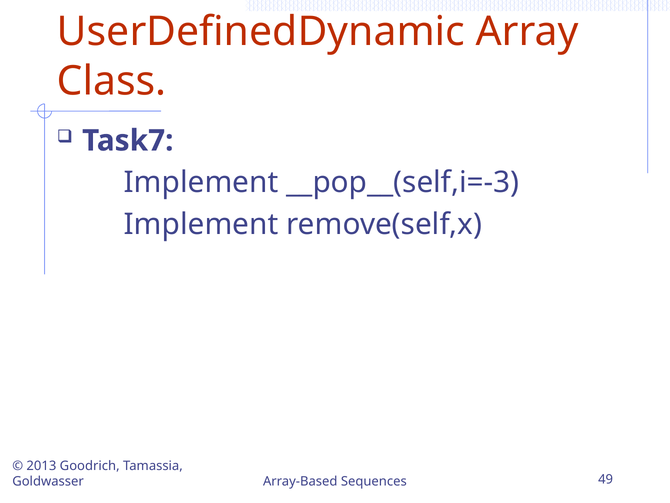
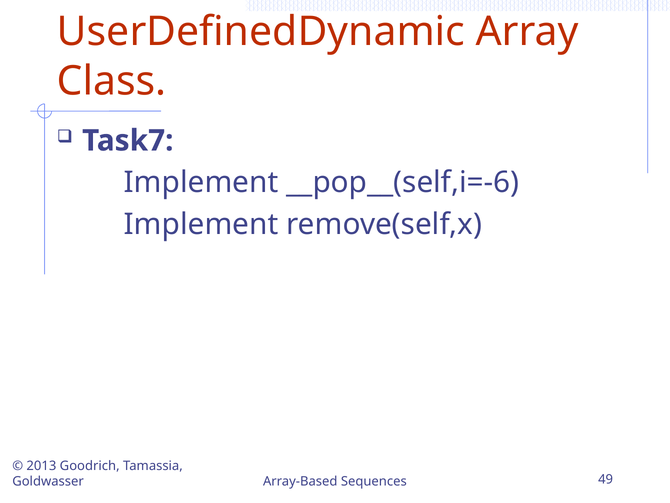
__pop__(self,i=-3: __pop__(self,i=-3 -> __pop__(self,i=-6
